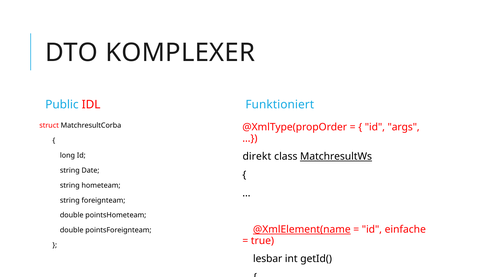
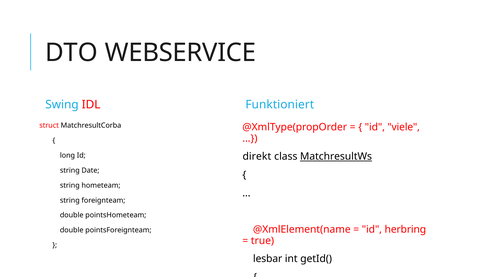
KOMPLEXER: KOMPLEXER -> WEBSERVICE
Public: Public -> Swing
args: args -> viele
@XmlElement(name underline: present -> none
einfache: einfache -> herbring
